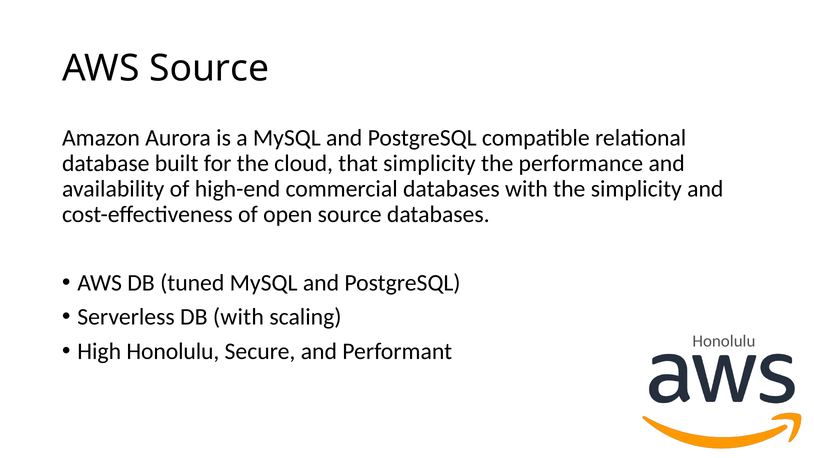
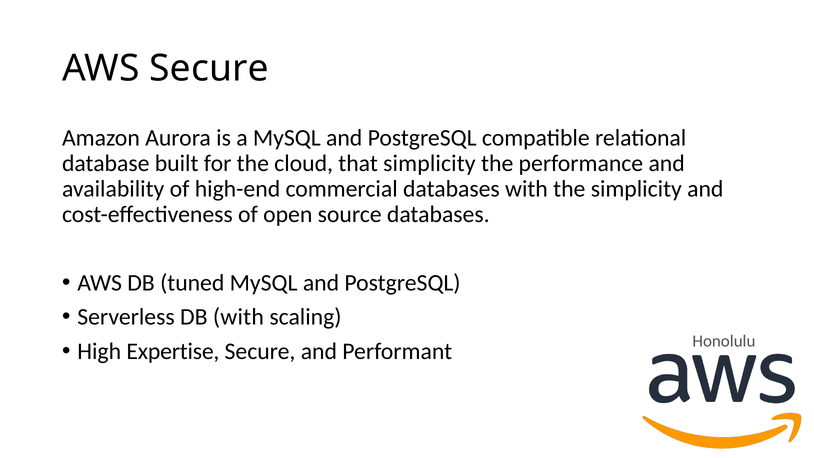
AWS Source: Source -> Secure
High Honolulu: Honolulu -> Expertise
